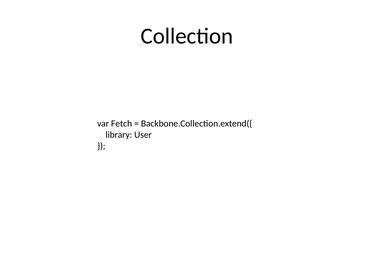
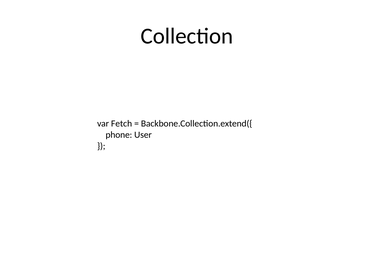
library: library -> phone
